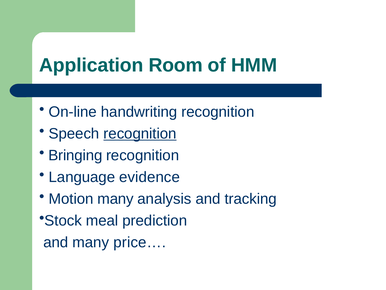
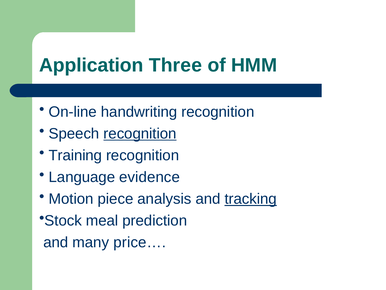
Room: Room -> Three
Bringing: Bringing -> Training
Motion many: many -> piece
tracking underline: none -> present
